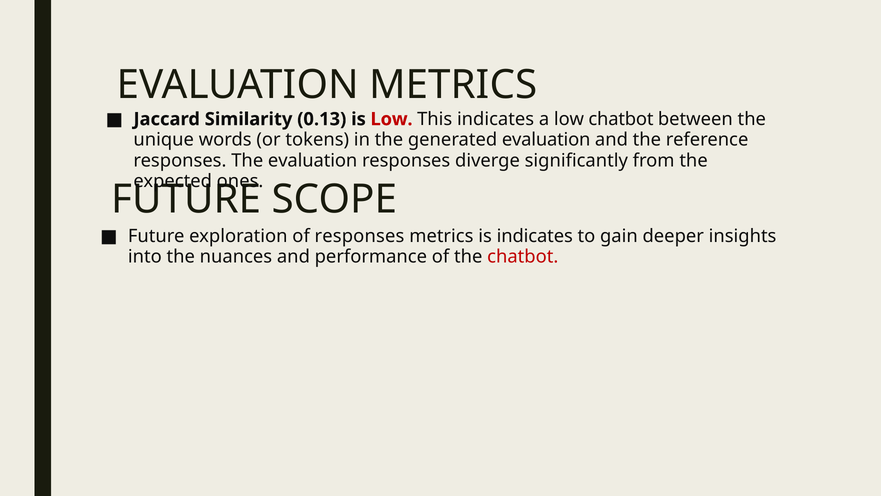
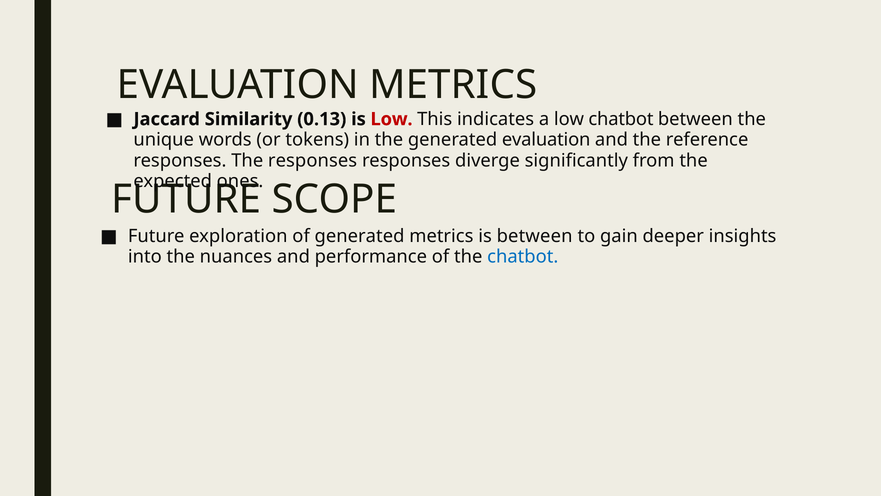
The evaluation: evaluation -> responses
of responses: responses -> generated
is indicates: indicates -> between
chatbot at (523, 257) colour: red -> blue
